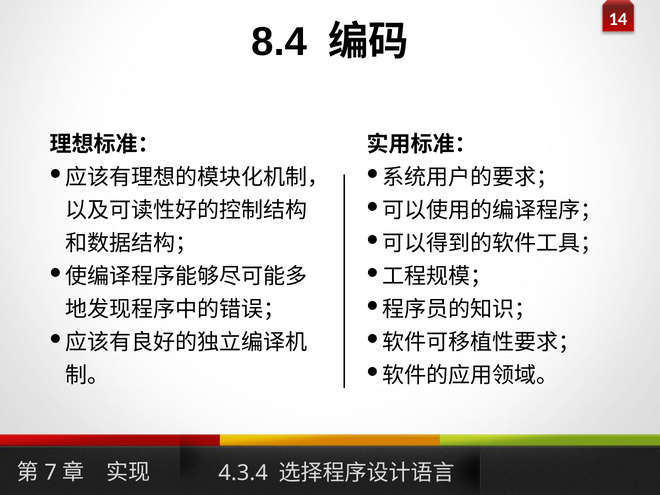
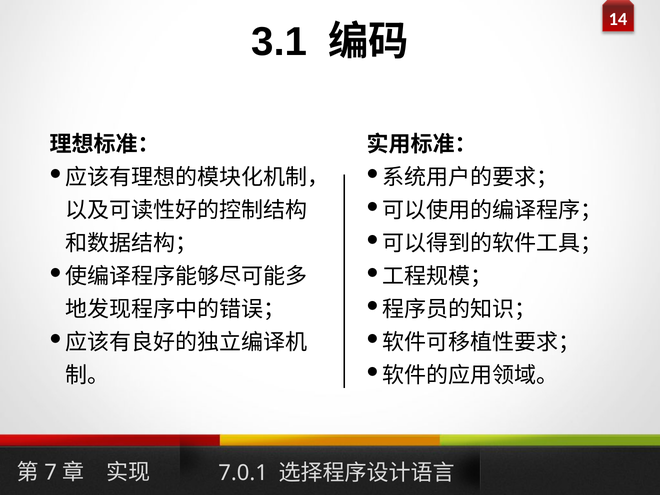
8.4: 8.4 -> 3.1
4.3.4: 4.3.4 -> 7.0.1
